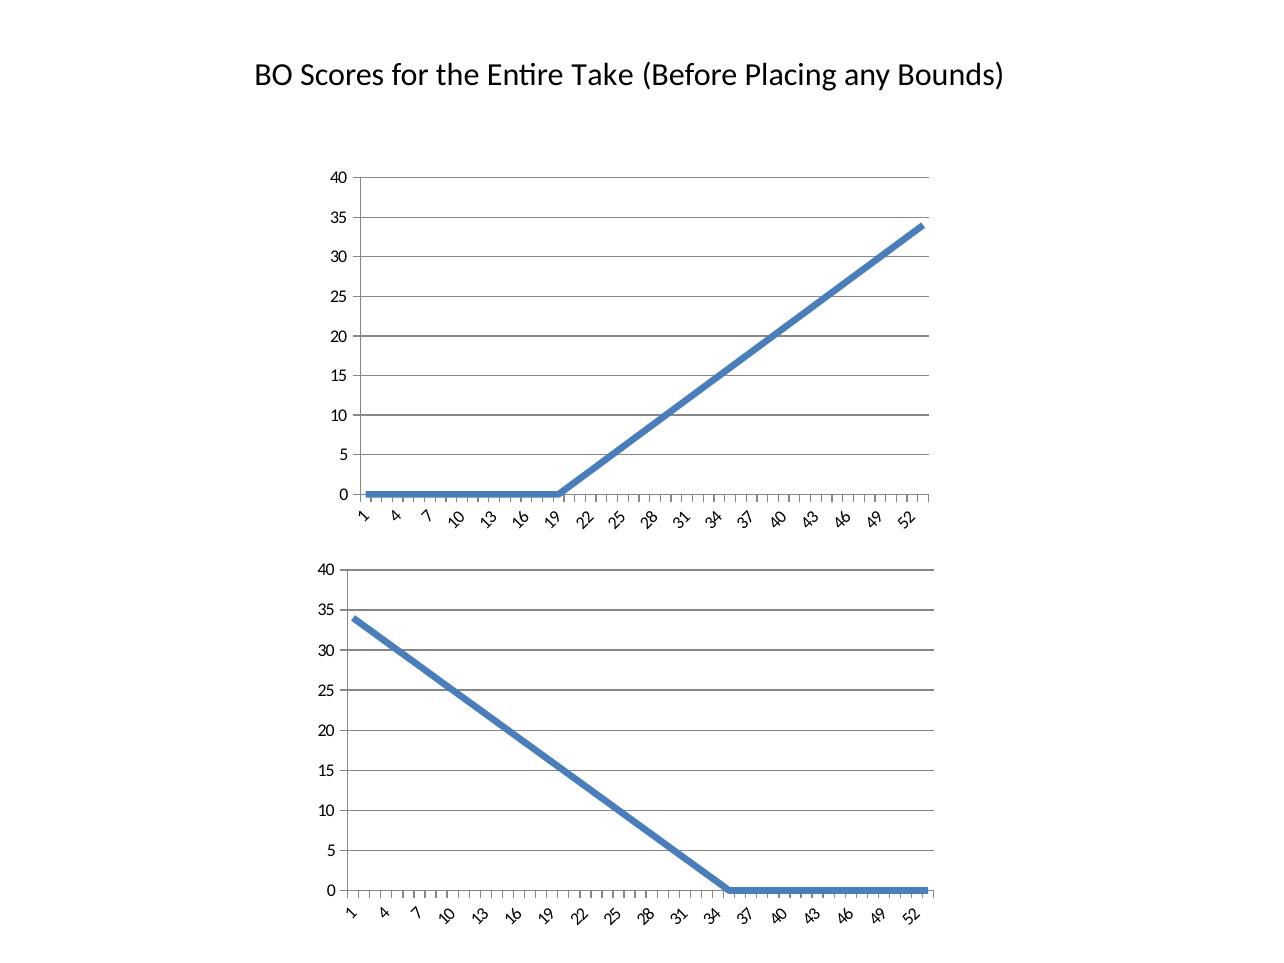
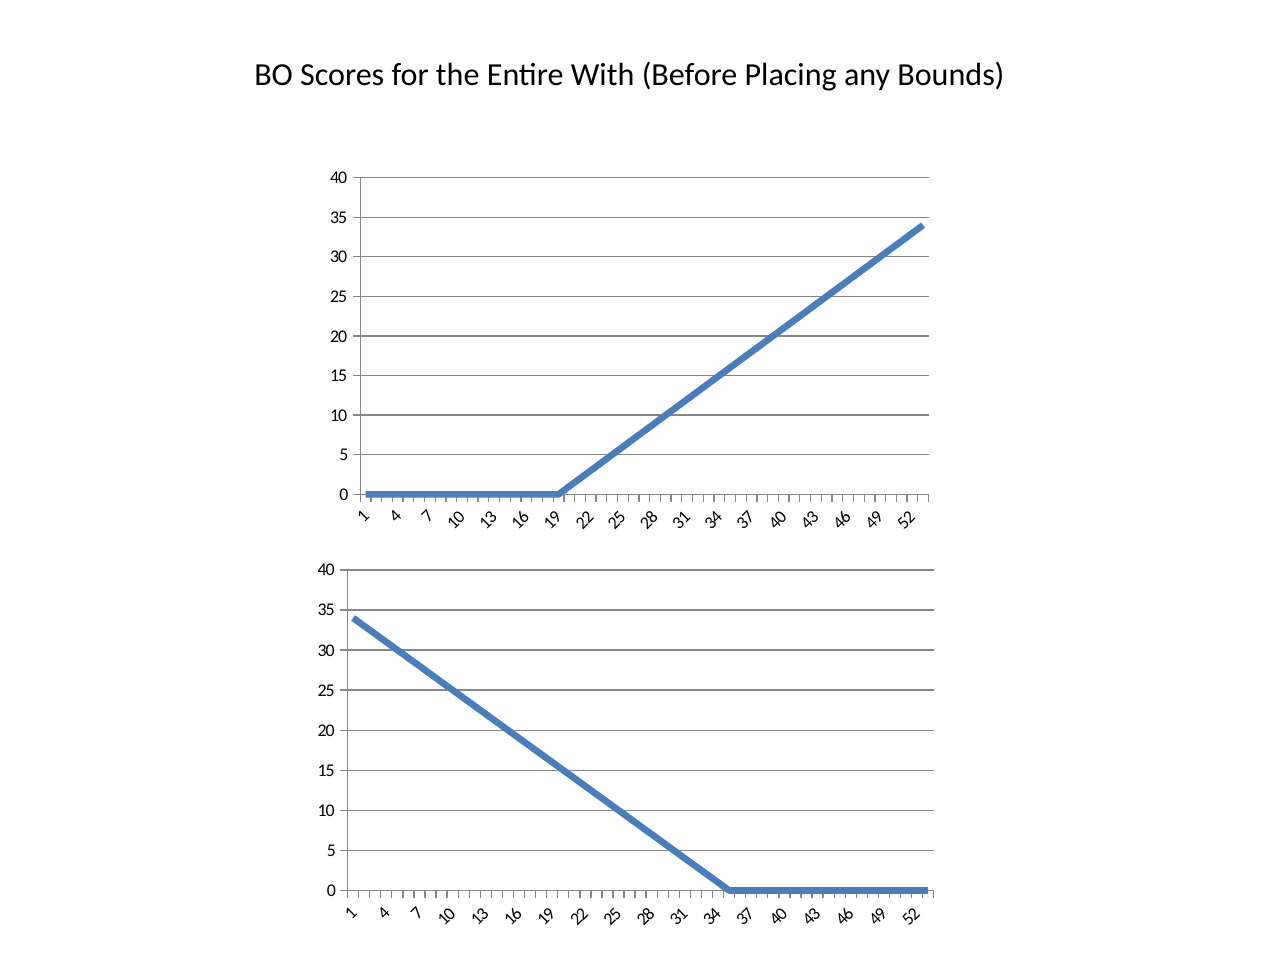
Take: Take -> With
